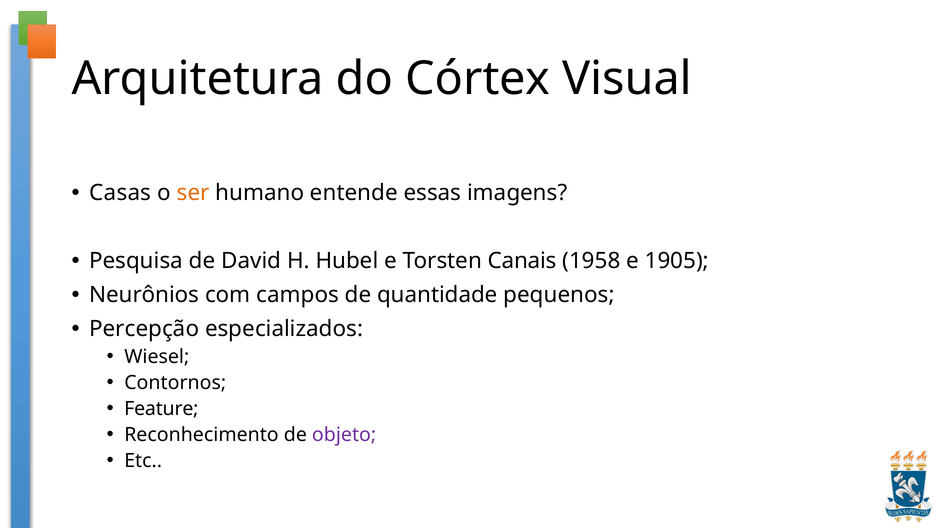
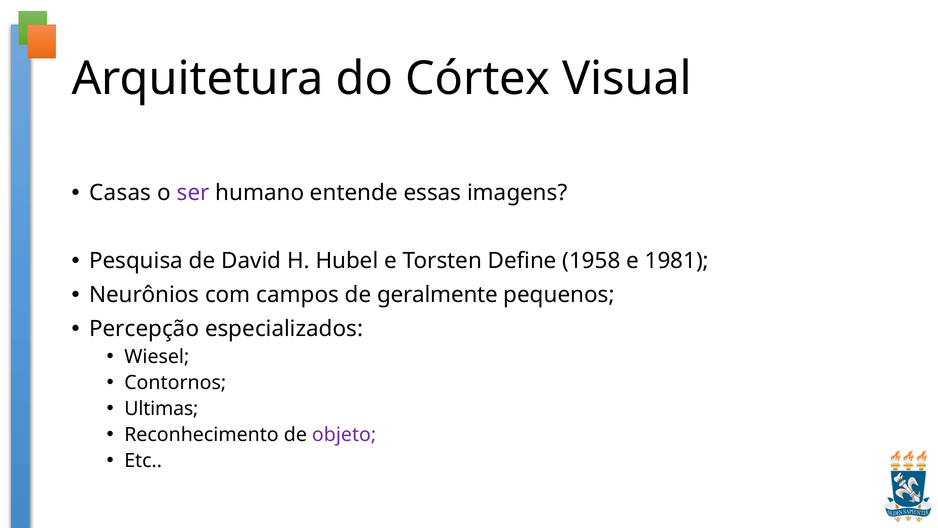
ser colour: orange -> purple
Canais: Canais -> Define
1905: 1905 -> 1981
quantidade: quantidade -> geralmente
Feature: Feature -> Ultimas
